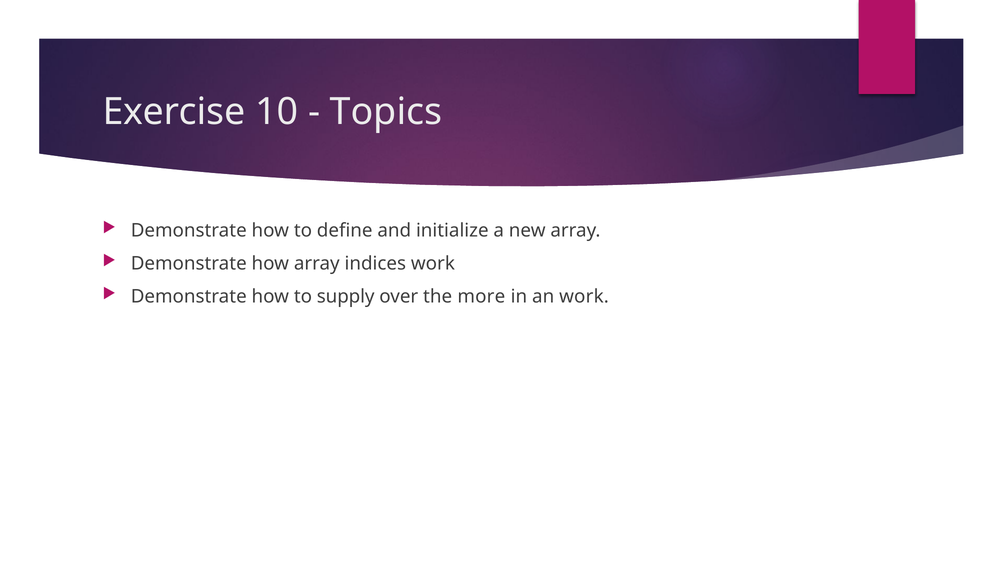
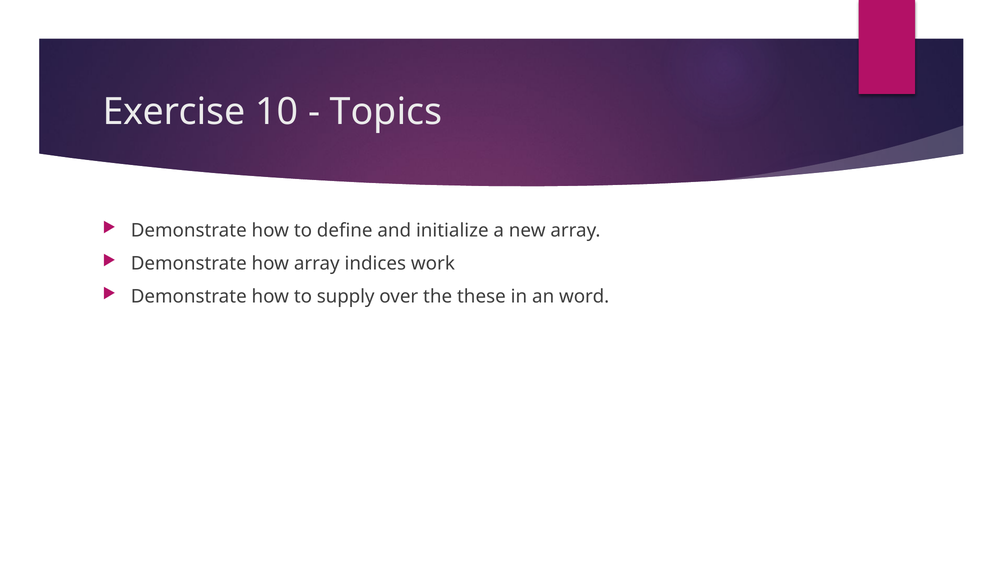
more: more -> these
an work: work -> word
